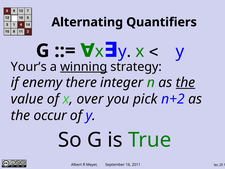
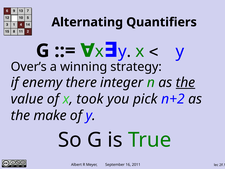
Your’s: Your’s -> Over’s
winning underline: present -> none
over: over -> took
occur: occur -> make
